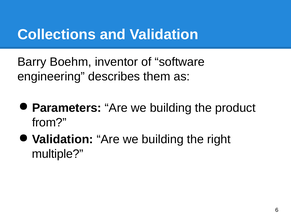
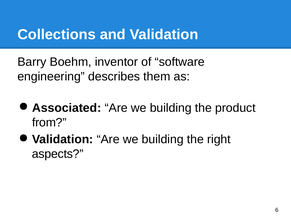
Parameters: Parameters -> Associated
multiple: multiple -> aspects
